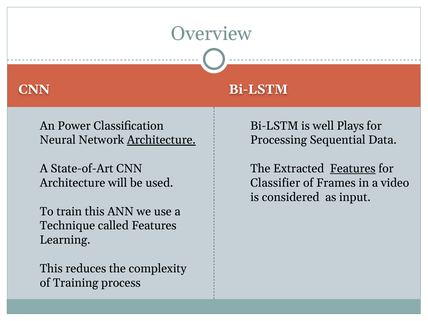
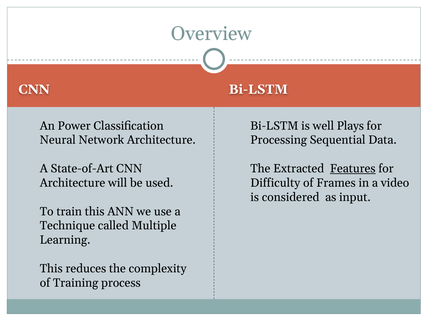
Architecture at (161, 140) underline: present -> none
Classifier: Classifier -> Difficulty
called Features: Features -> Multiple
